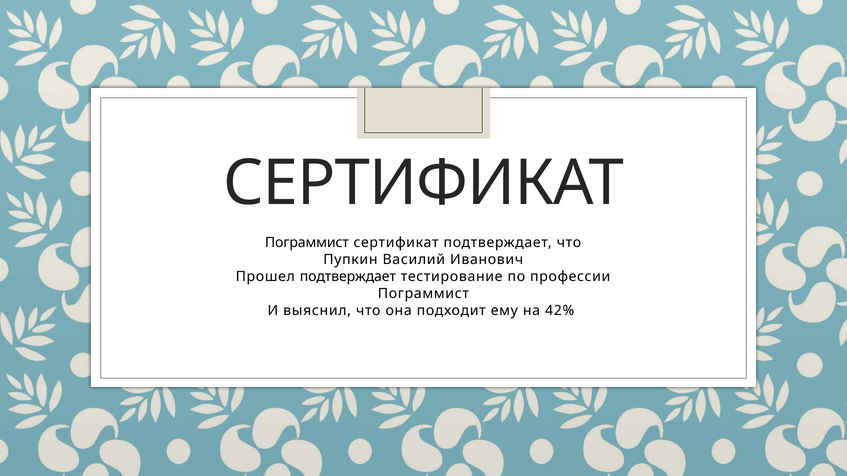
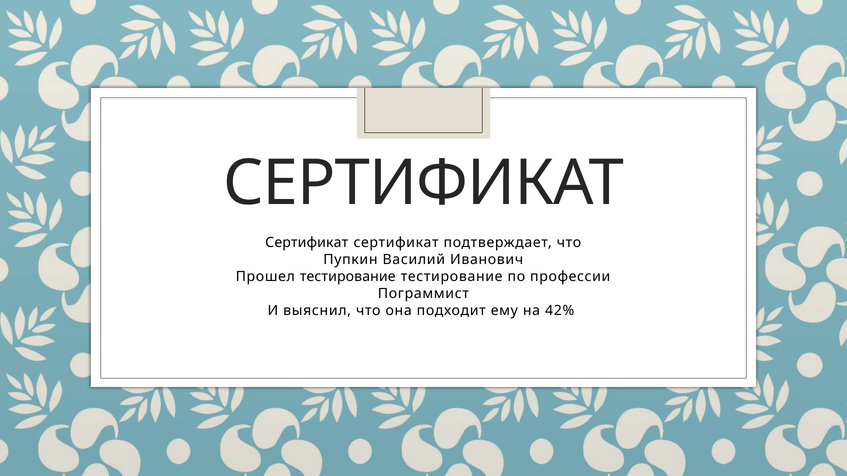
Пограммист at (307, 243): Пограммист -> Сертификат
Прошел подтверждает: подтверждает -> тестирование
